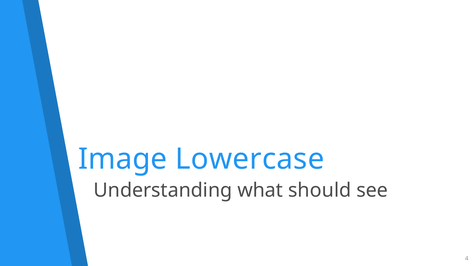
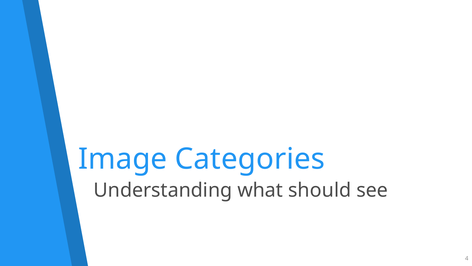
Lowercase: Lowercase -> Categories
